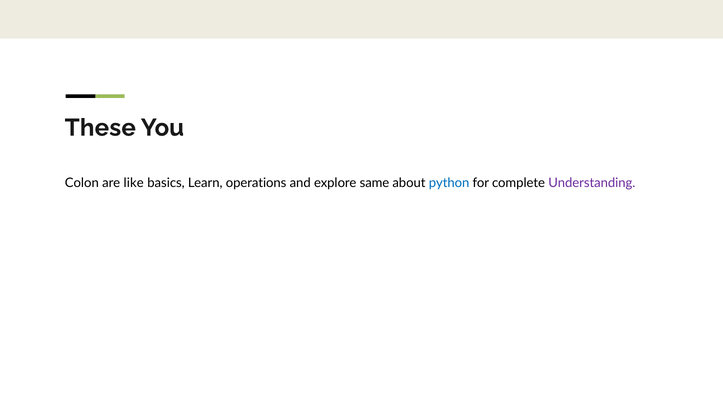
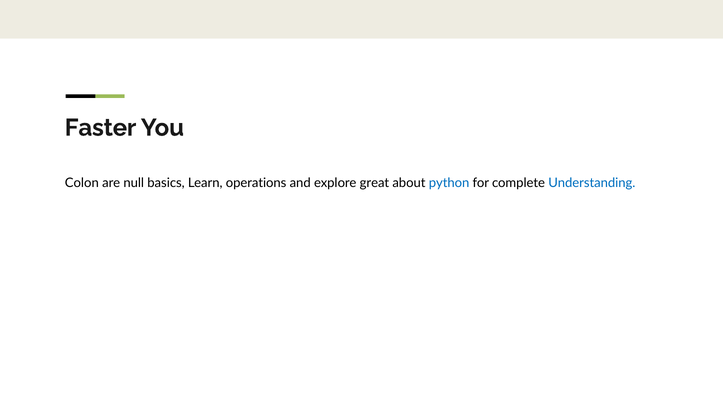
These: These -> Faster
like: like -> null
same: same -> great
Understanding colour: purple -> blue
